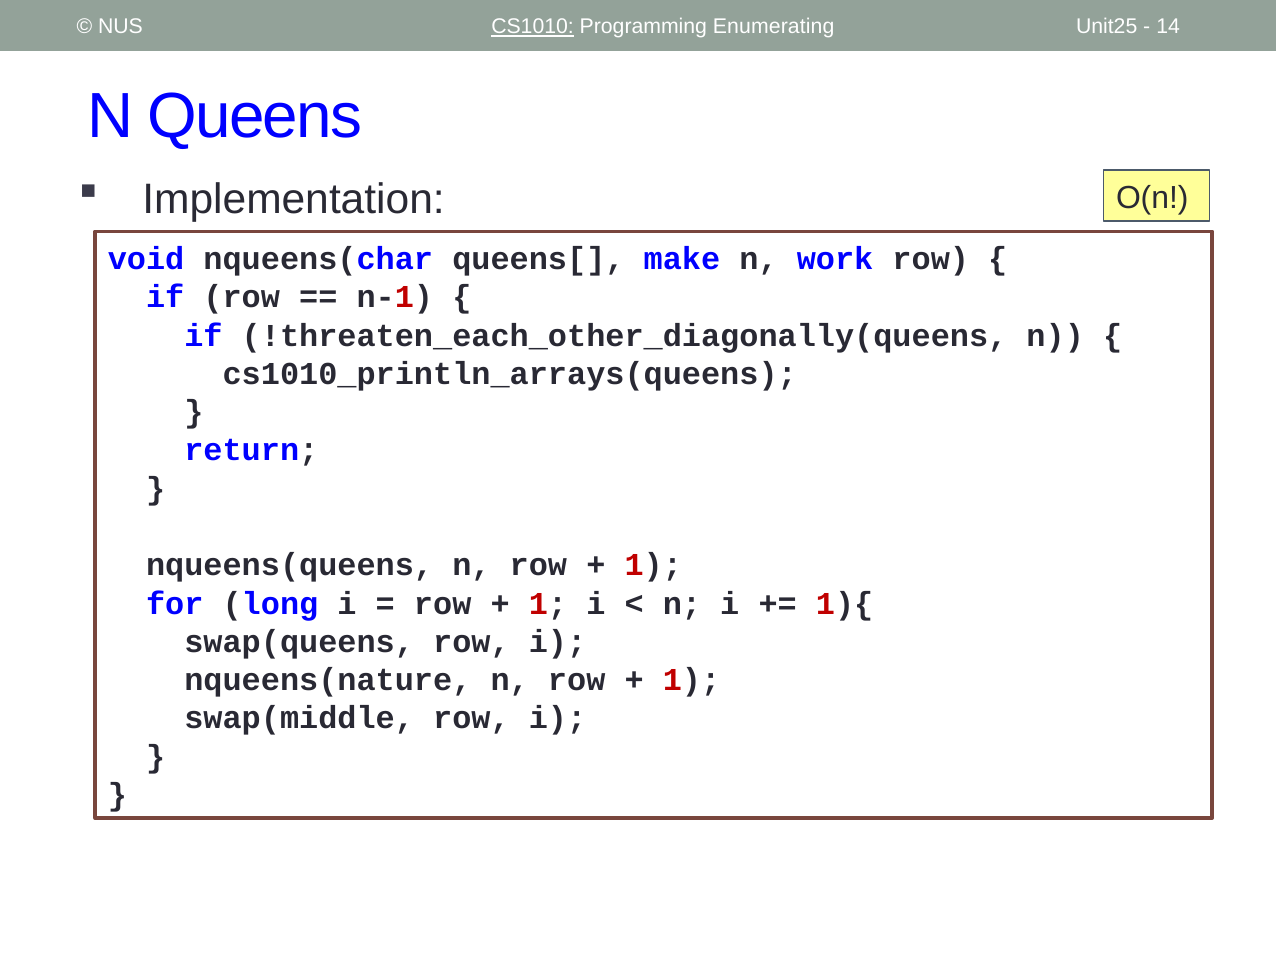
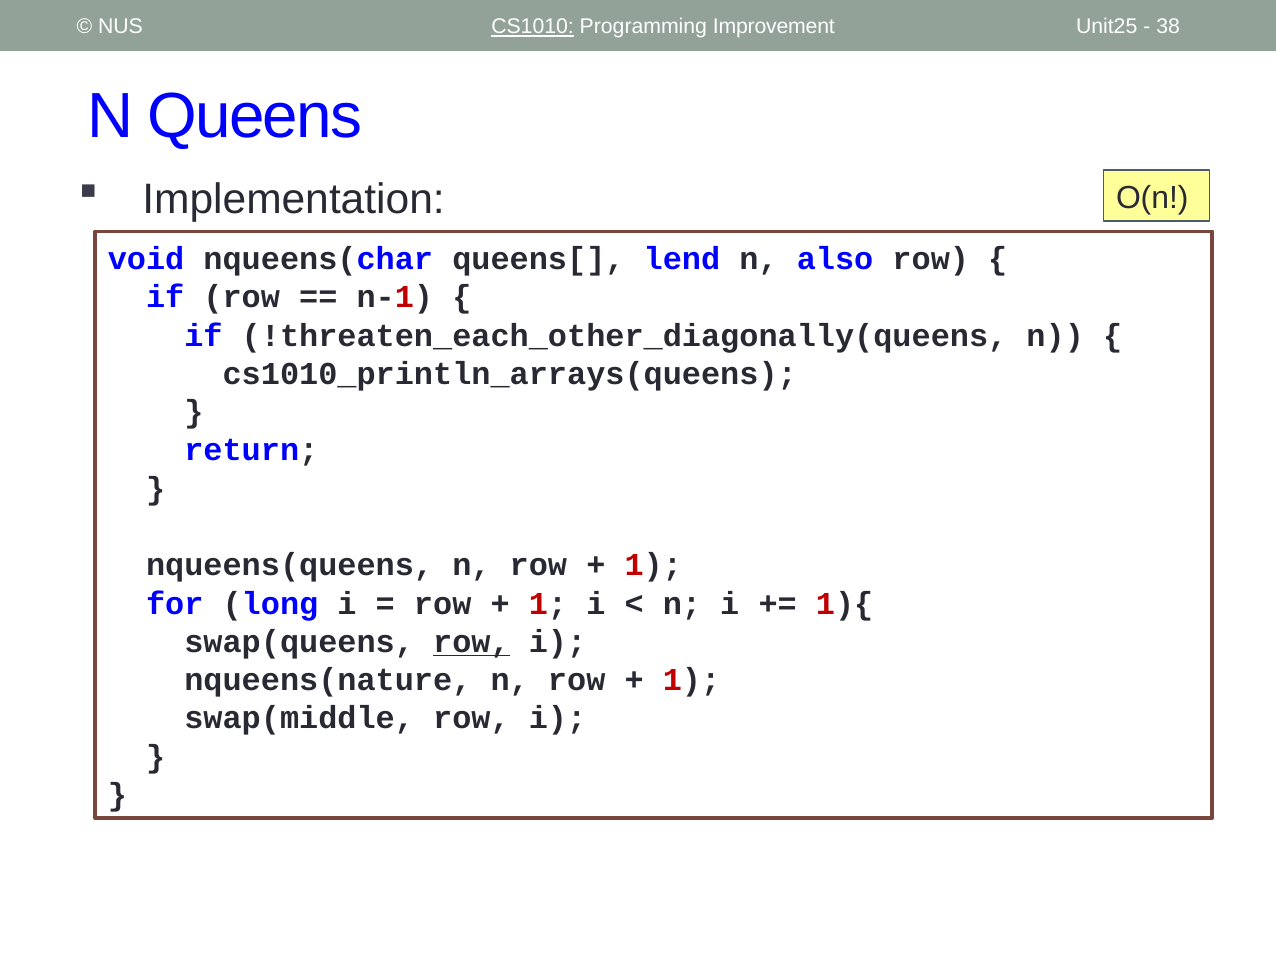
Enumerating: Enumerating -> Improvement
14: 14 -> 38
make: make -> lend
work: work -> also
row at (471, 642) underline: none -> present
